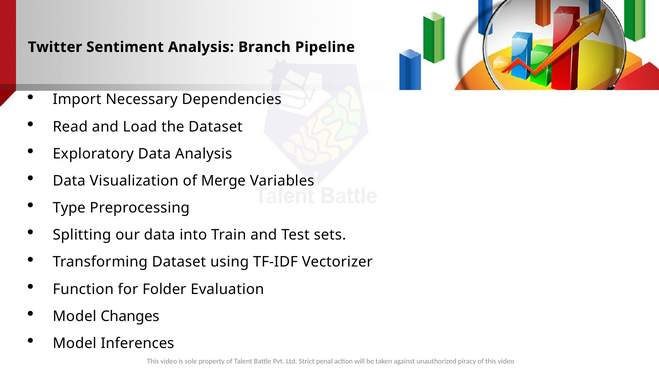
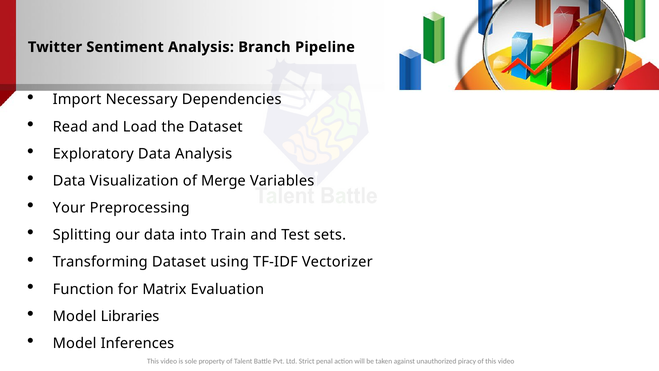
Type: Type -> Your
Folder: Folder -> Matrix
Changes: Changes -> Libraries
